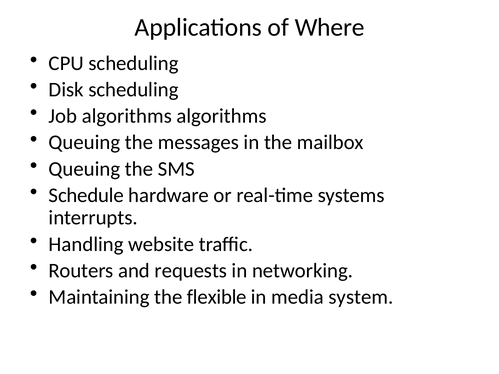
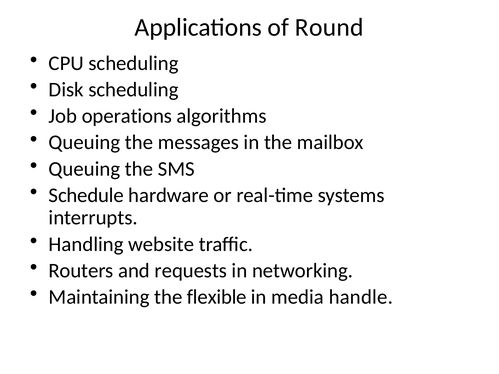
Where: Where -> Round
Job algorithms: algorithms -> operations
system: system -> handle
